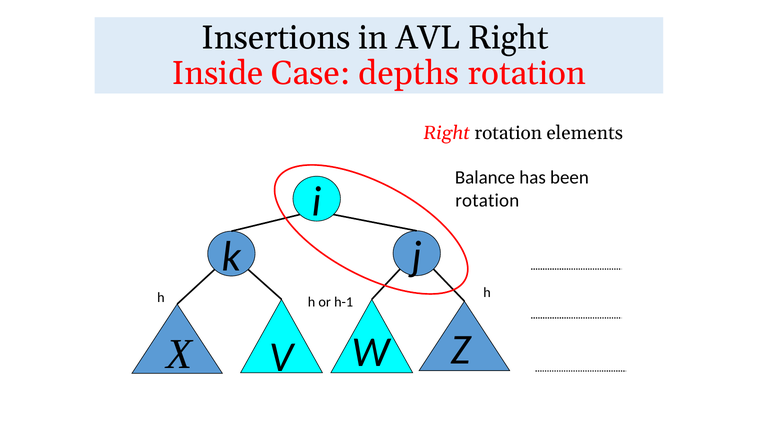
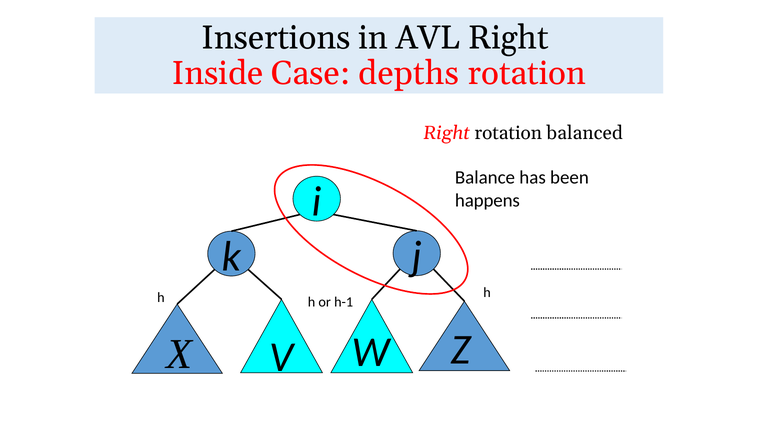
elements: elements -> balanced
rotation at (487, 200): rotation -> happens
